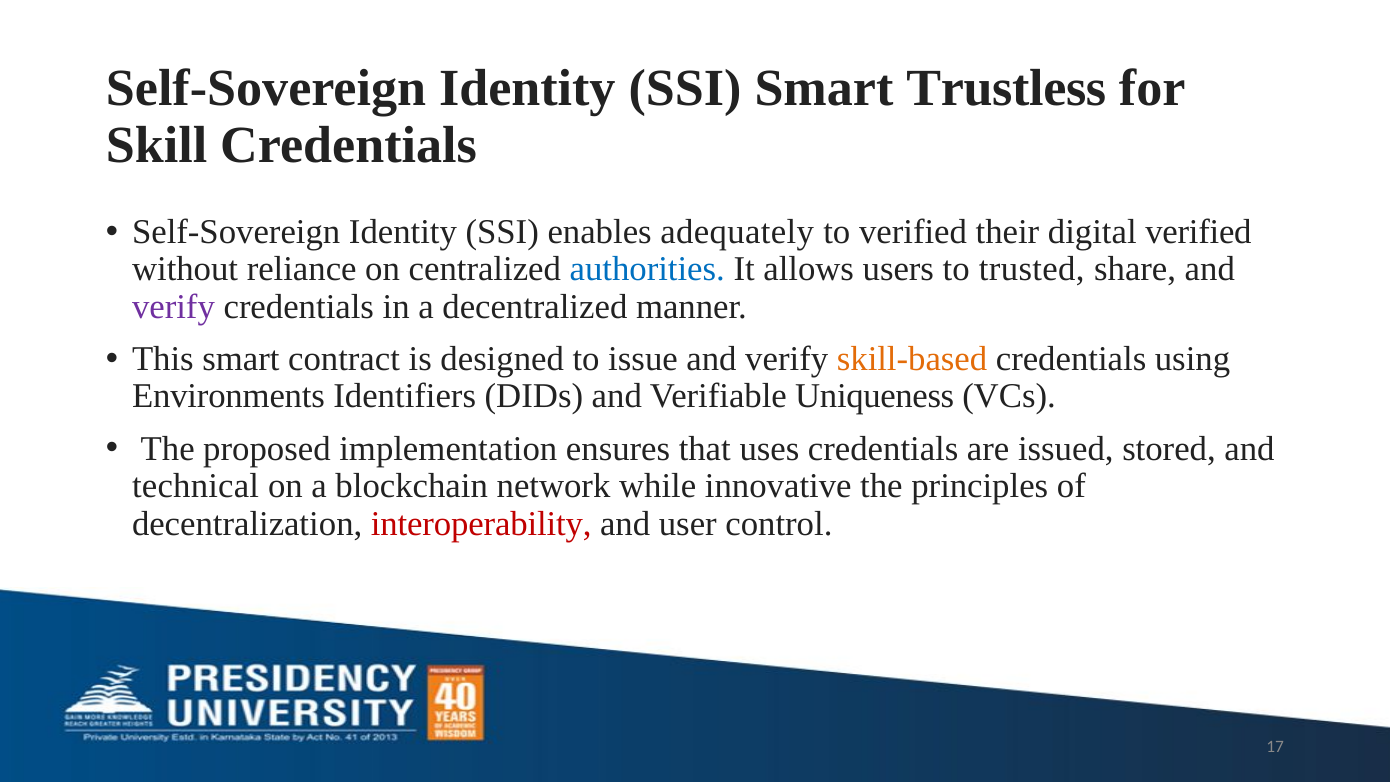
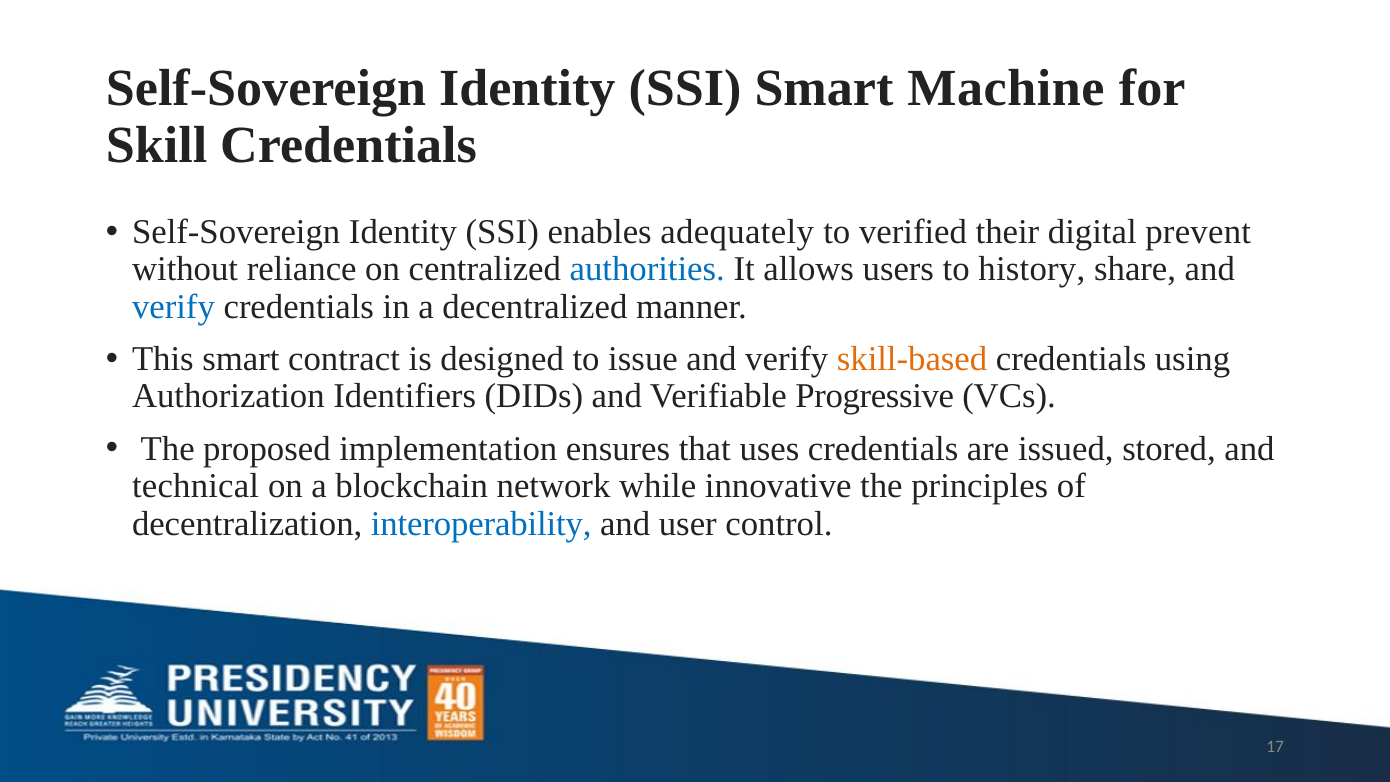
Trustless: Trustless -> Machine
digital verified: verified -> prevent
trusted: trusted -> history
verify at (173, 307) colour: purple -> blue
Environments: Environments -> Authorization
Uniqueness: Uniqueness -> Progressive
interoperability colour: red -> blue
